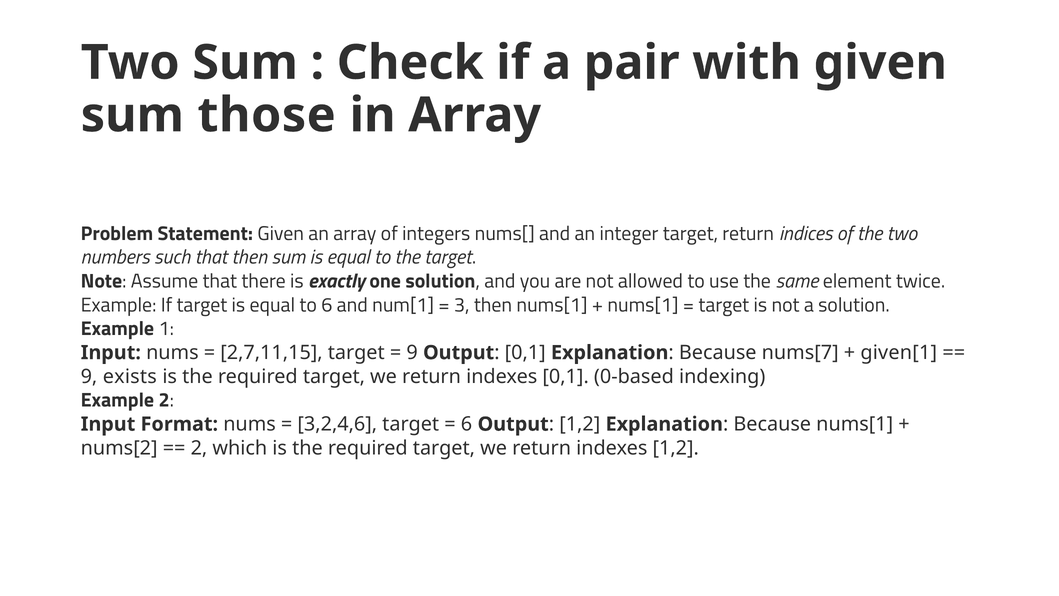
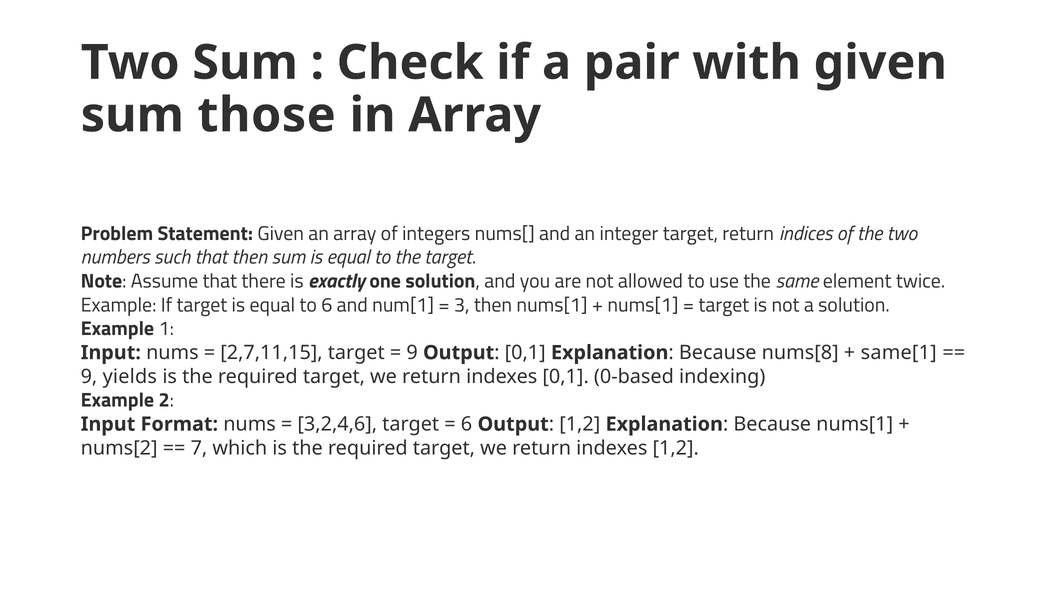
nums[7: nums[7 -> nums[8
given[1: given[1 -> same[1
exists: exists -> yields
2 at (199, 448): 2 -> 7
